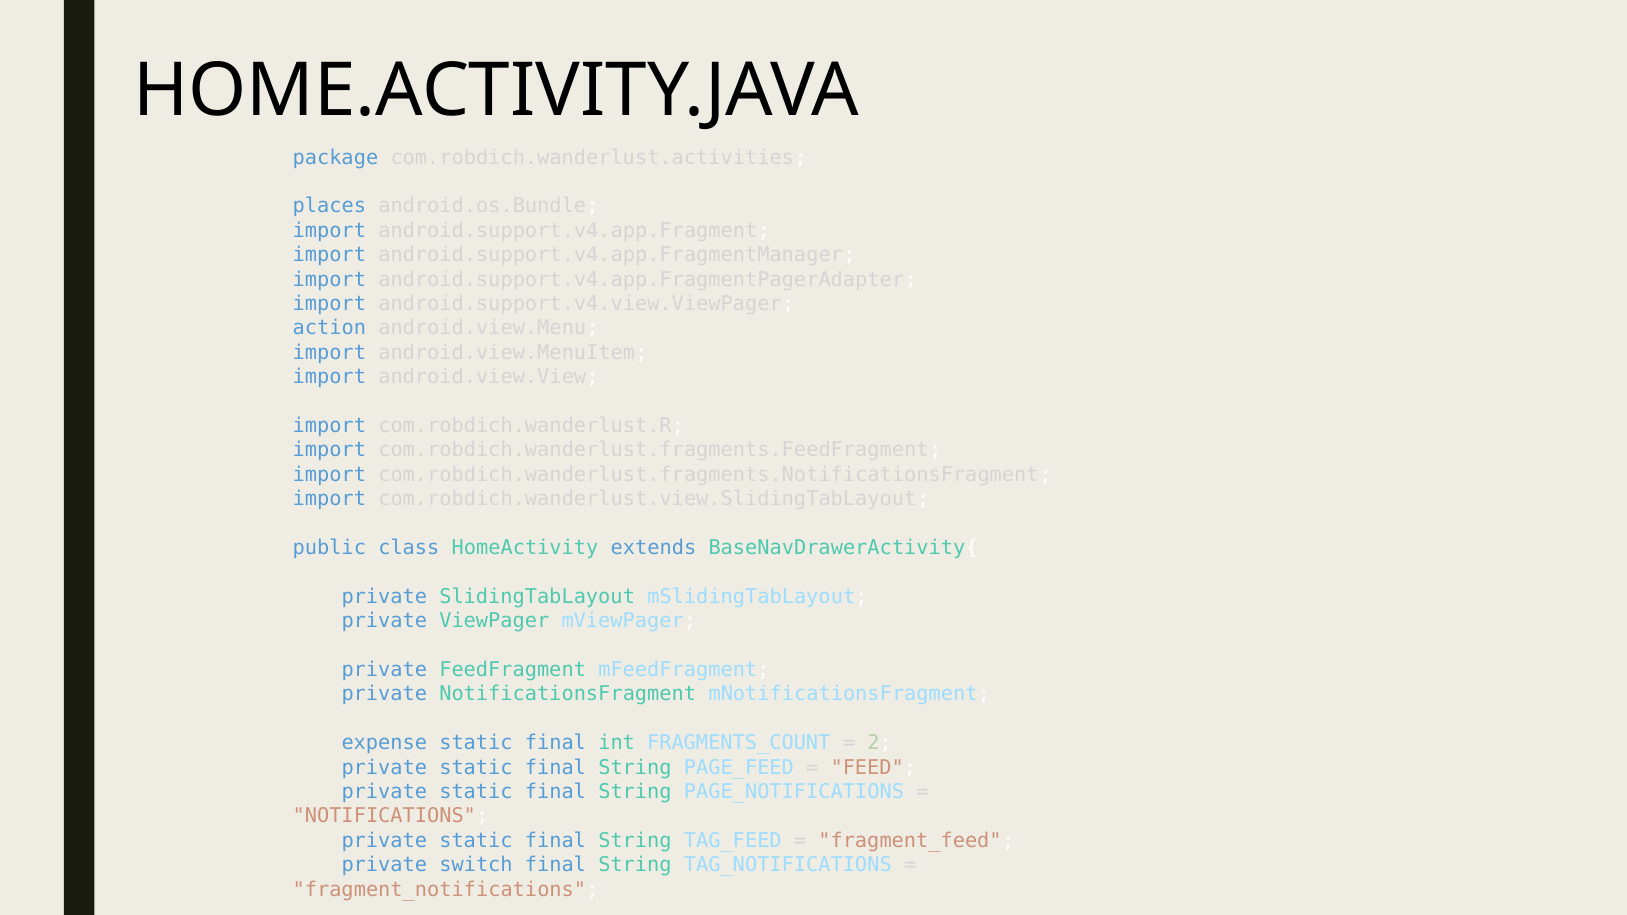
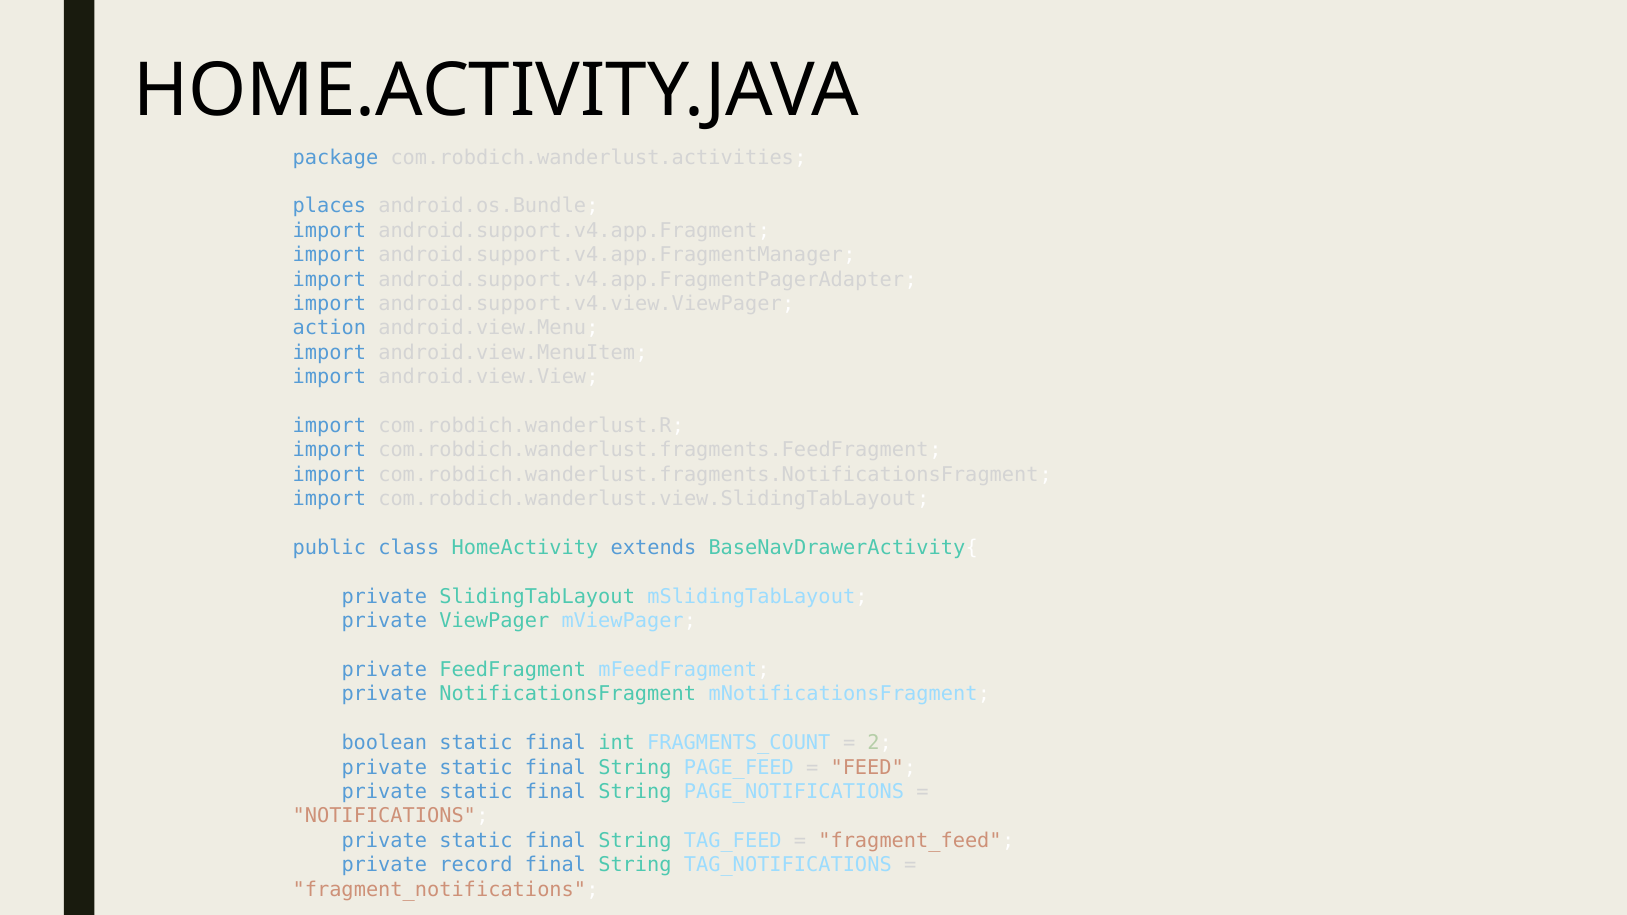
expense: expense -> boolean
switch: switch -> record
